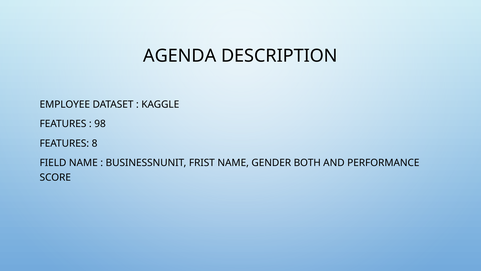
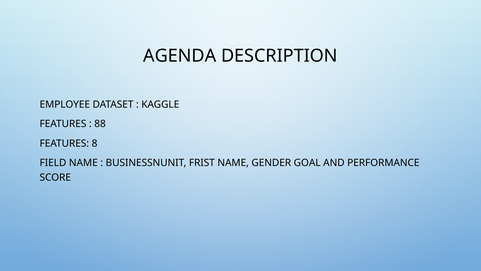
98: 98 -> 88
BOTH: BOTH -> GOAL
